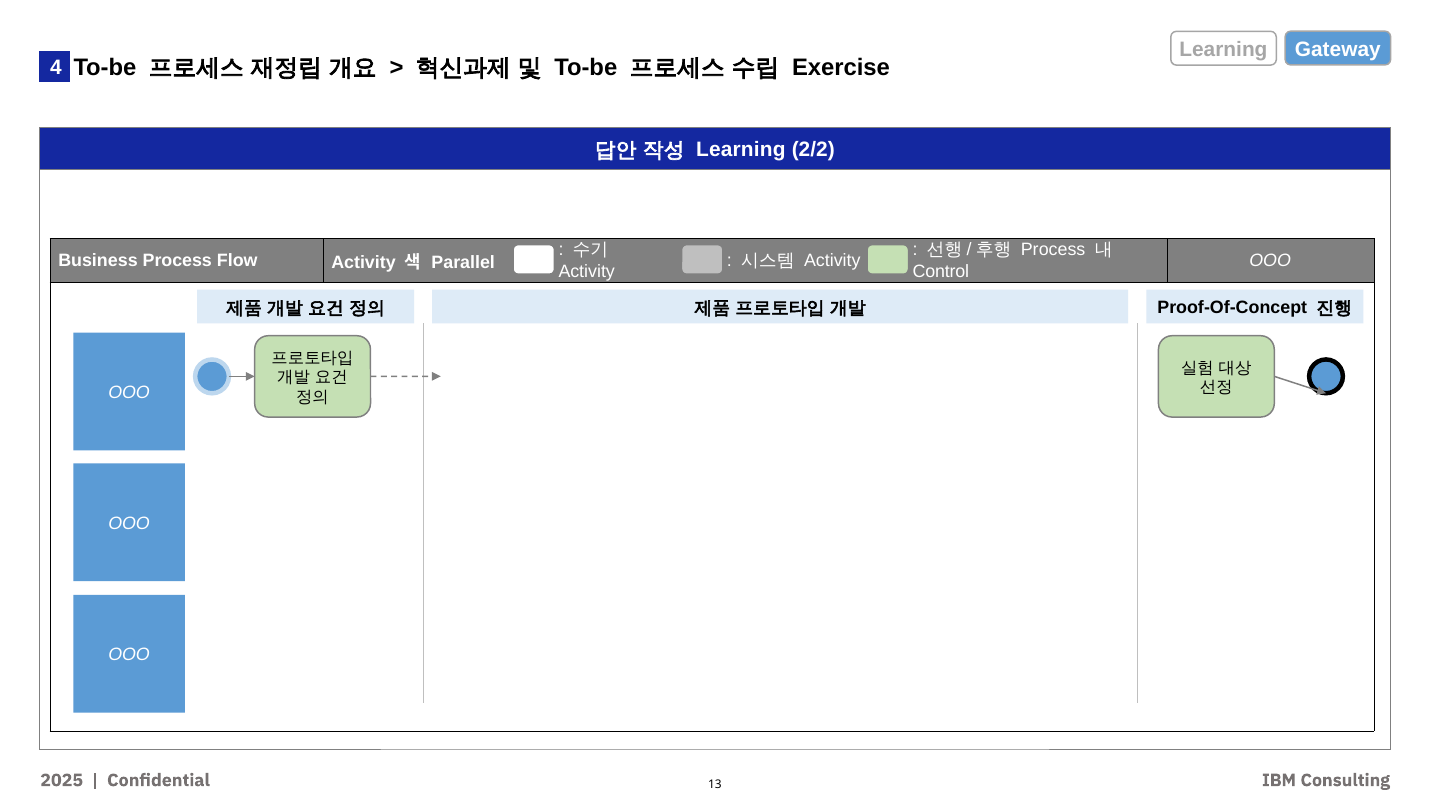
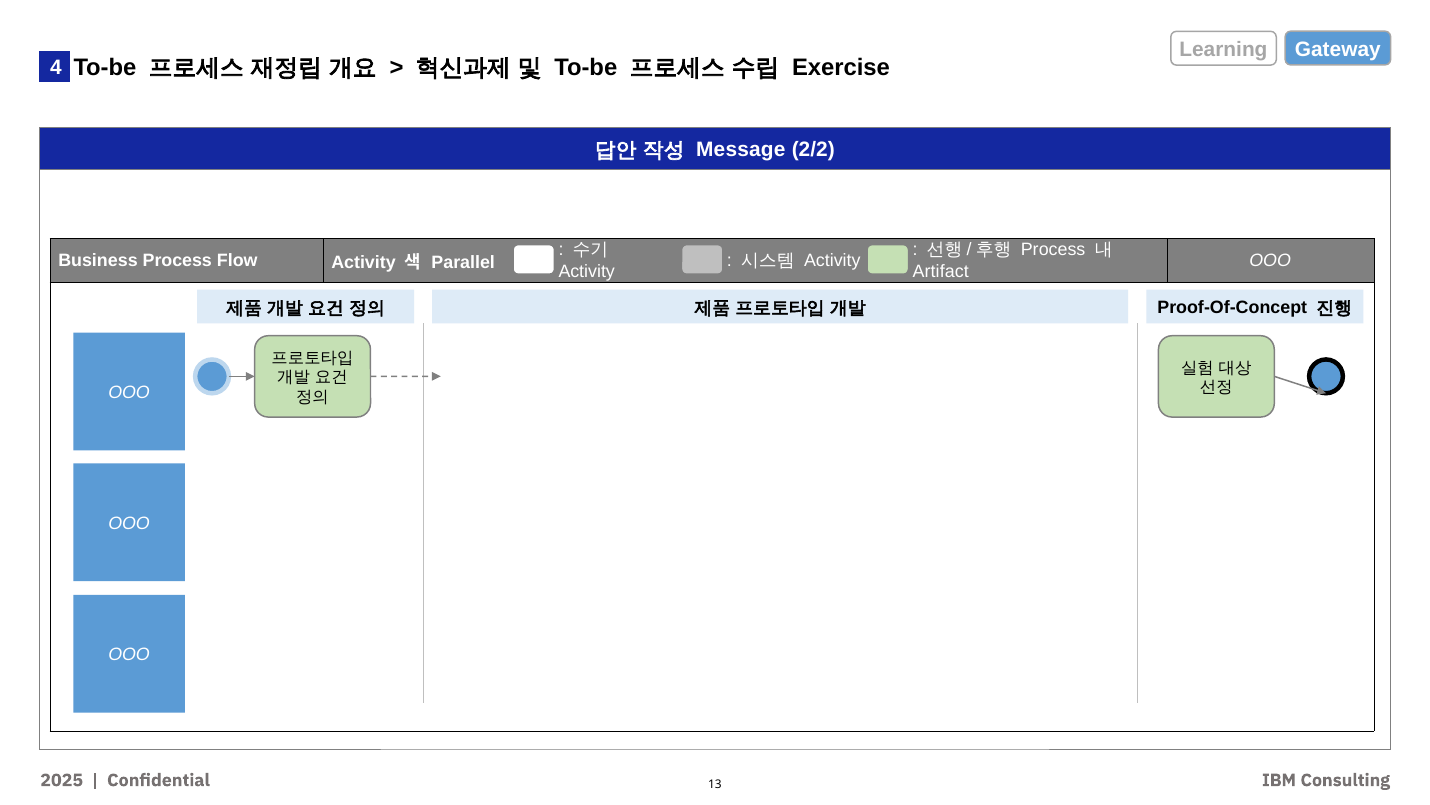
Learning at (741, 150): Learning -> Message
Control: Control -> Artifact
